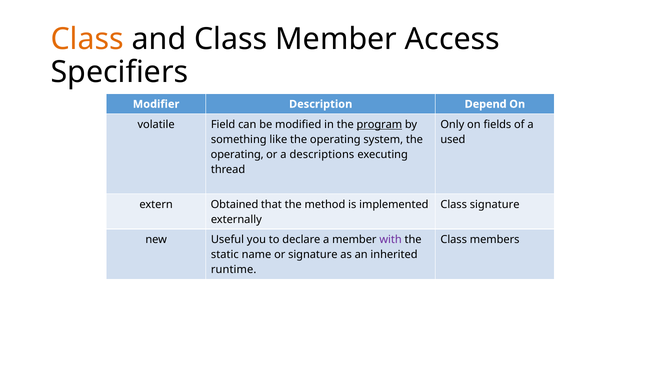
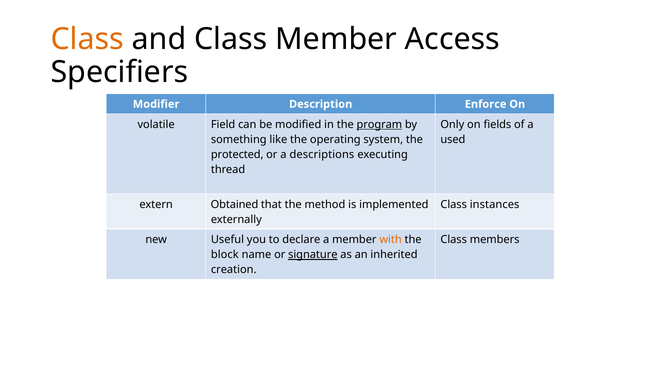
Depend: Depend -> Enforce
operating at (237, 154): operating -> protected
Class signature: signature -> instances
with colour: purple -> orange
static: static -> block
signature at (313, 254) underline: none -> present
runtime: runtime -> creation
